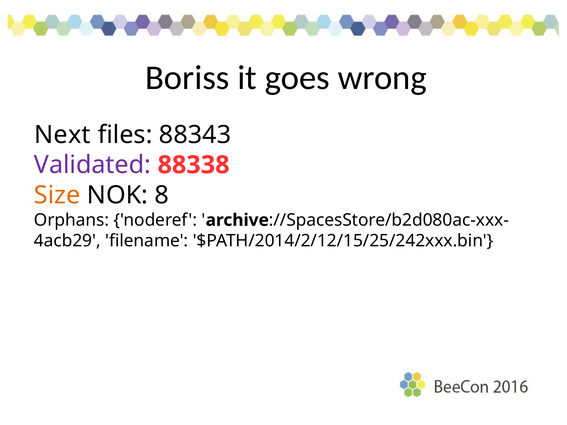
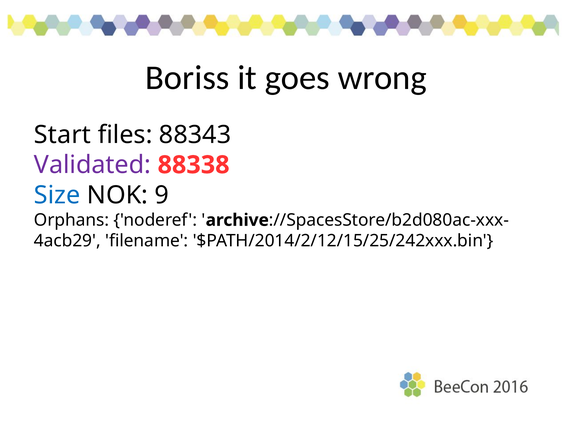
Next: Next -> Start
Size colour: orange -> blue
8: 8 -> 9
